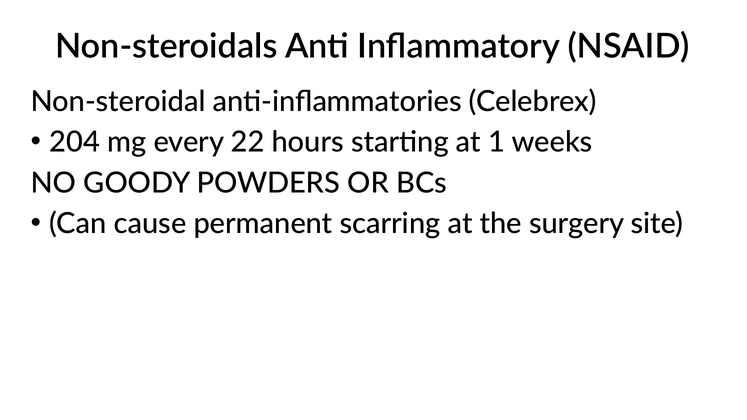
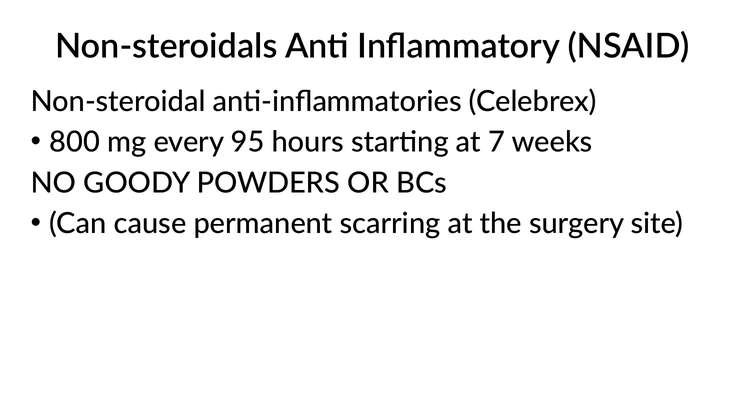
204: 204 -> 800
22: 22 -> 95
1: 1 -> 7
